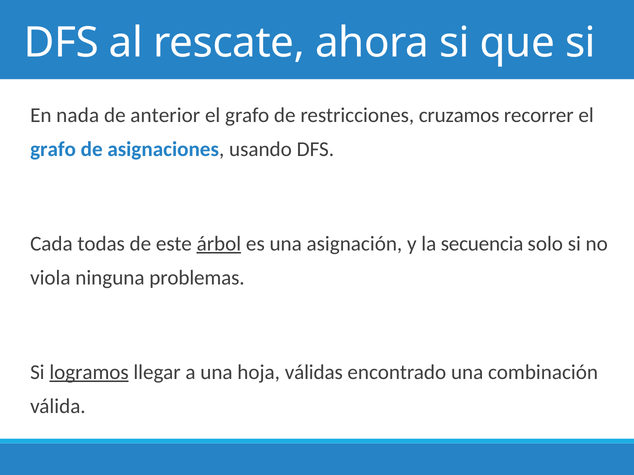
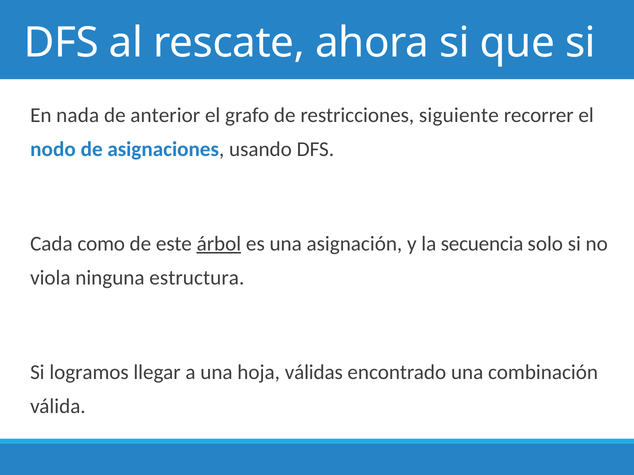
cruzamos: cruzamos -> siguiente
grafo at (53, 150): grafo -> nodo
todas: todas -> como
problemas: problemas -> estructura
logramos underline: present -> none
